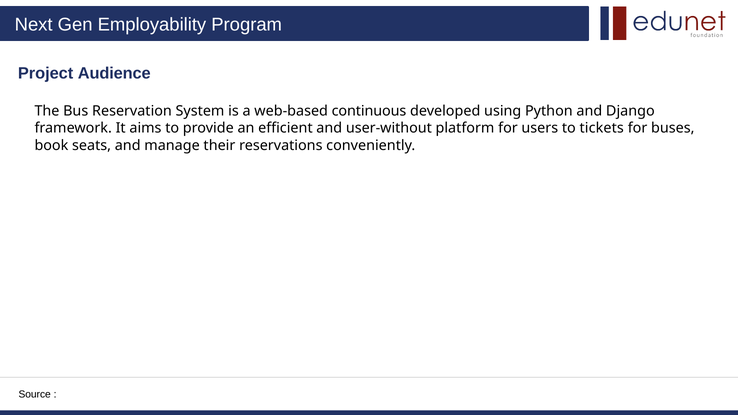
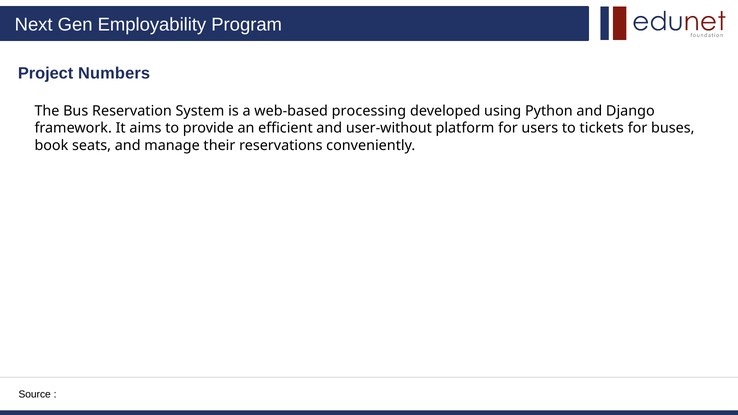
Audience: Audience -> Numbers
continuous: continuous -> processing
